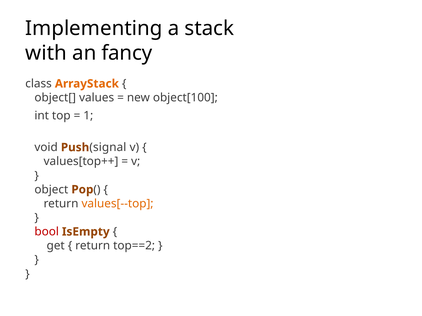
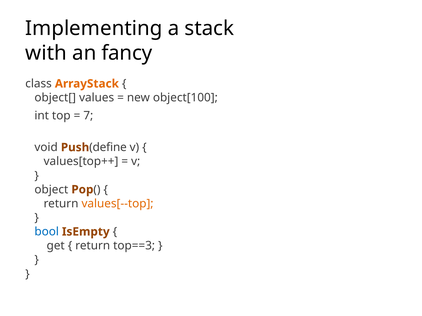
1: 1 -> 7
signal: signal -> define
bool colour: red -> blue
top==2: top==2 -> top==3
